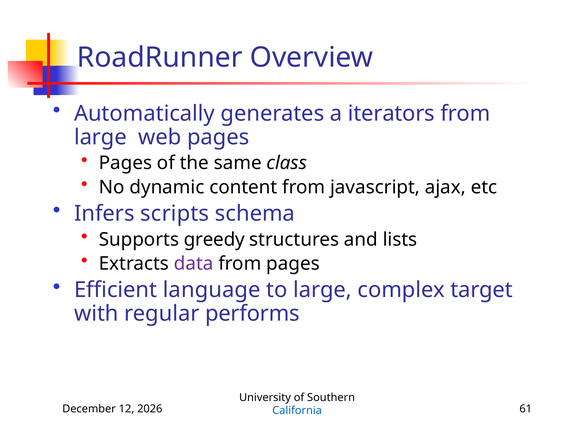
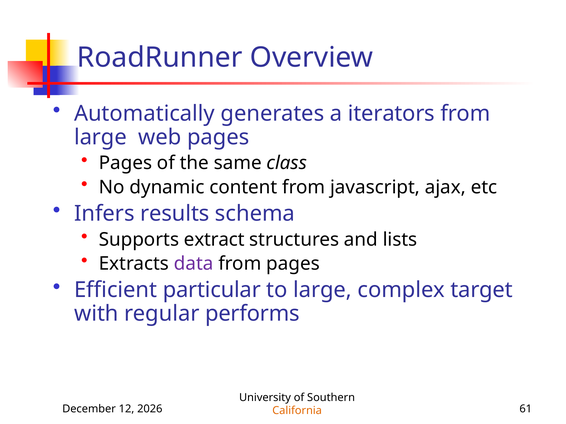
scripts: scripts -> results
greedy: greedy -> extract
language: language -> particular
California colour: blue -> orange
